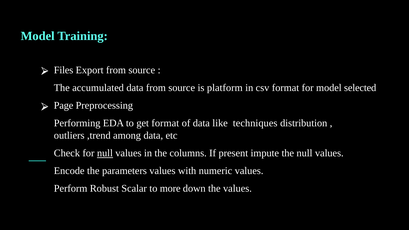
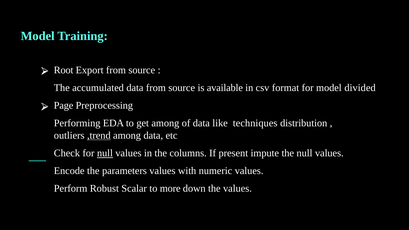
Files: Files -> Root
platform: platform -> available
selected: selected -> divided
get format: format -> among
,trend underline: none -> present
